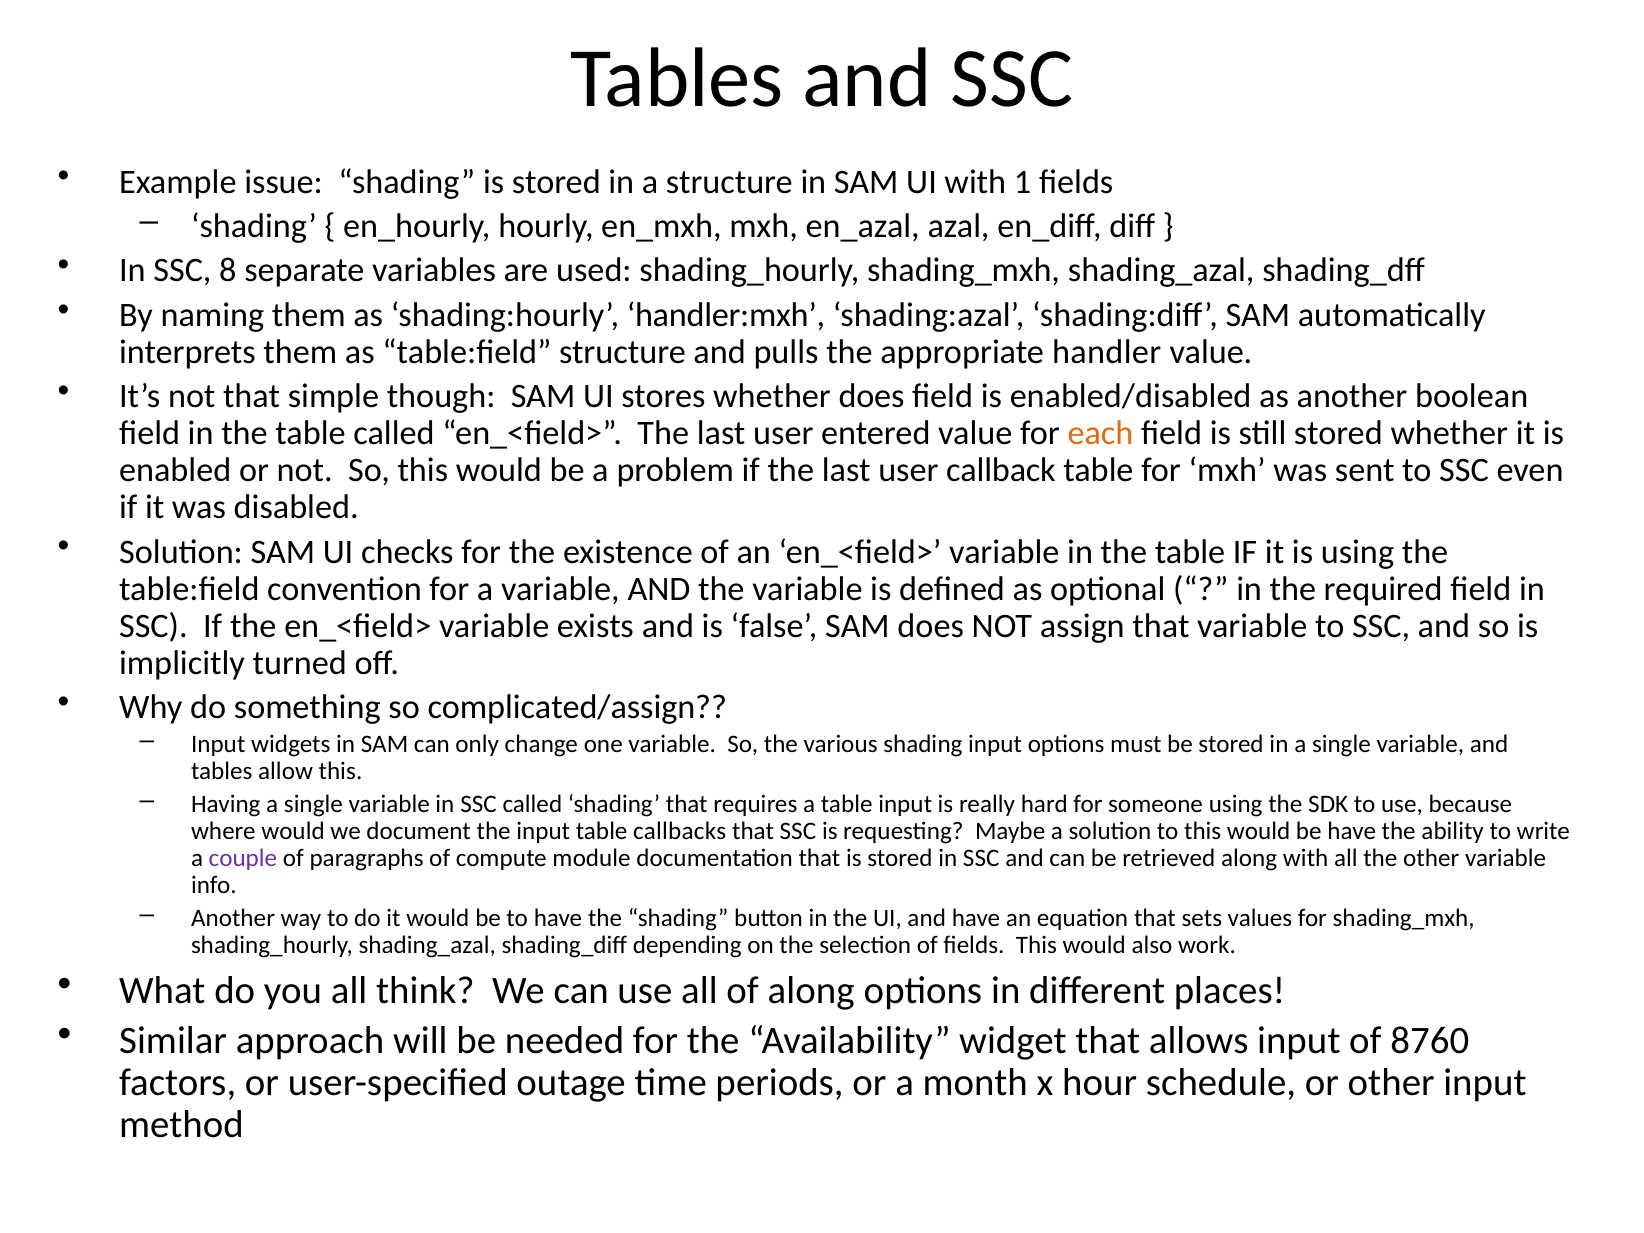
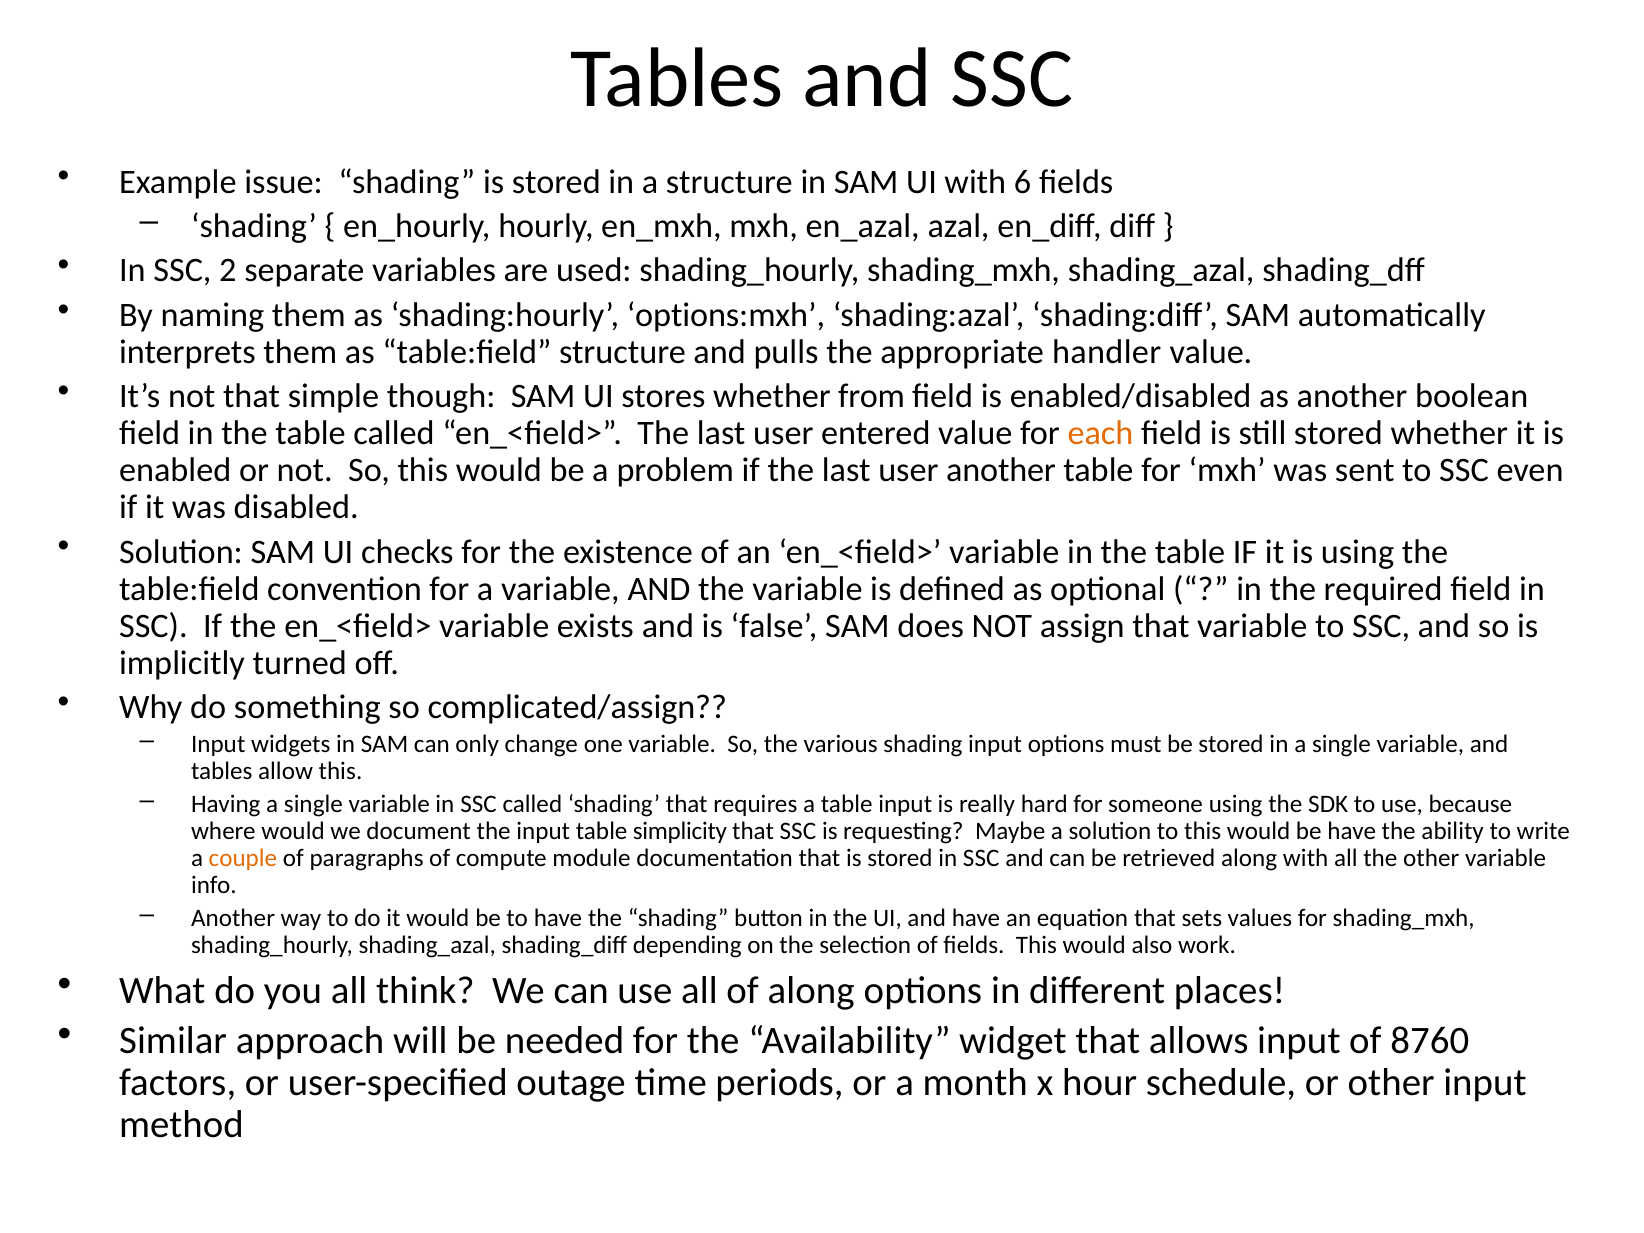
1: 1 -> 6
8: 8 -> 2
handler:mxh: handler:mxh -> options:mxh
whether does: does -> from
user callback: callback -> another
callbacks: callbacks -> simplicity
couple colour: purple -> orange
